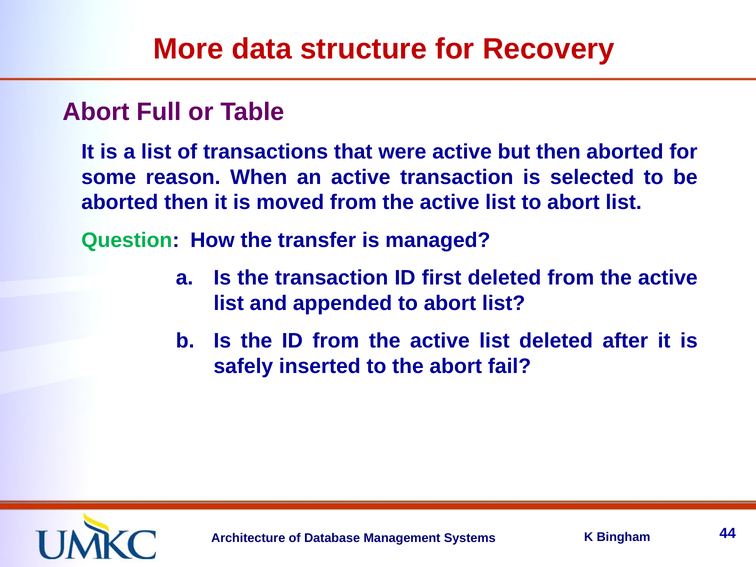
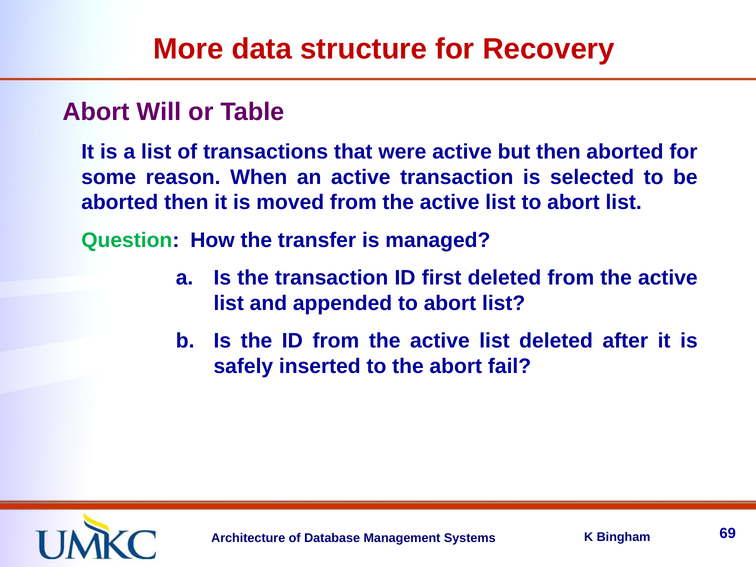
Full: Full -> Will
44: 44 -> 69
